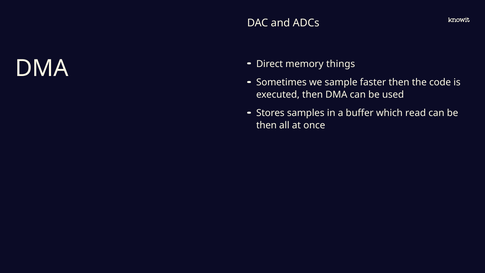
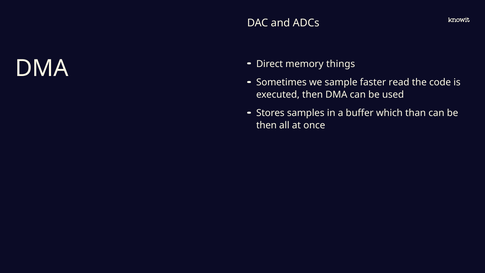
faster then: then -> read
read: read -> than
